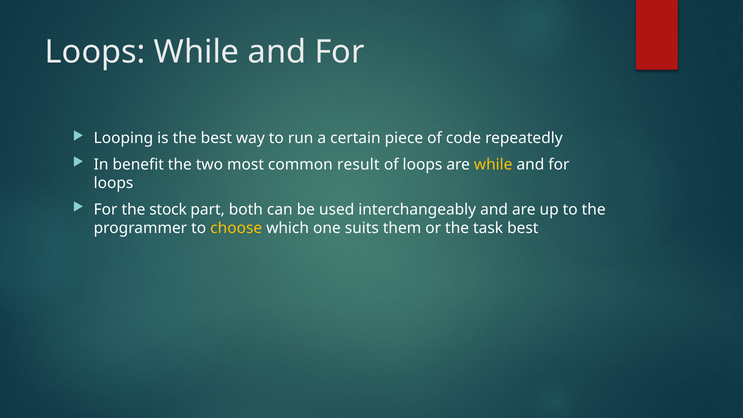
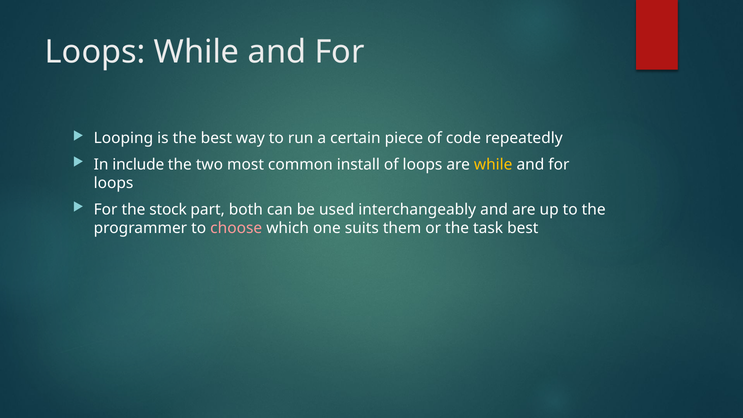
benefit: benefit -> include
result: result -> install
choose colour: yellow -> pink
